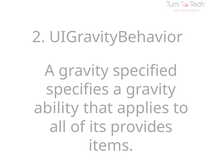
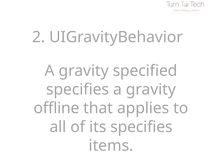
ability: ability -> offline
its provides: provides -> specifies
